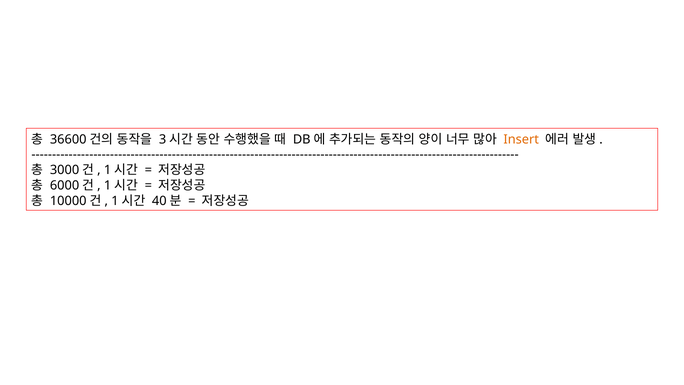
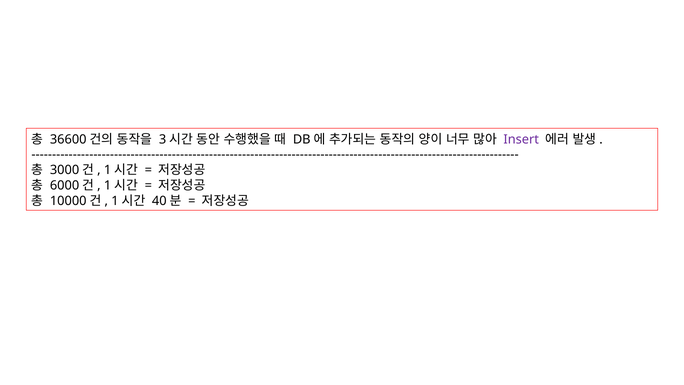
Insert colour: orange -> purple
